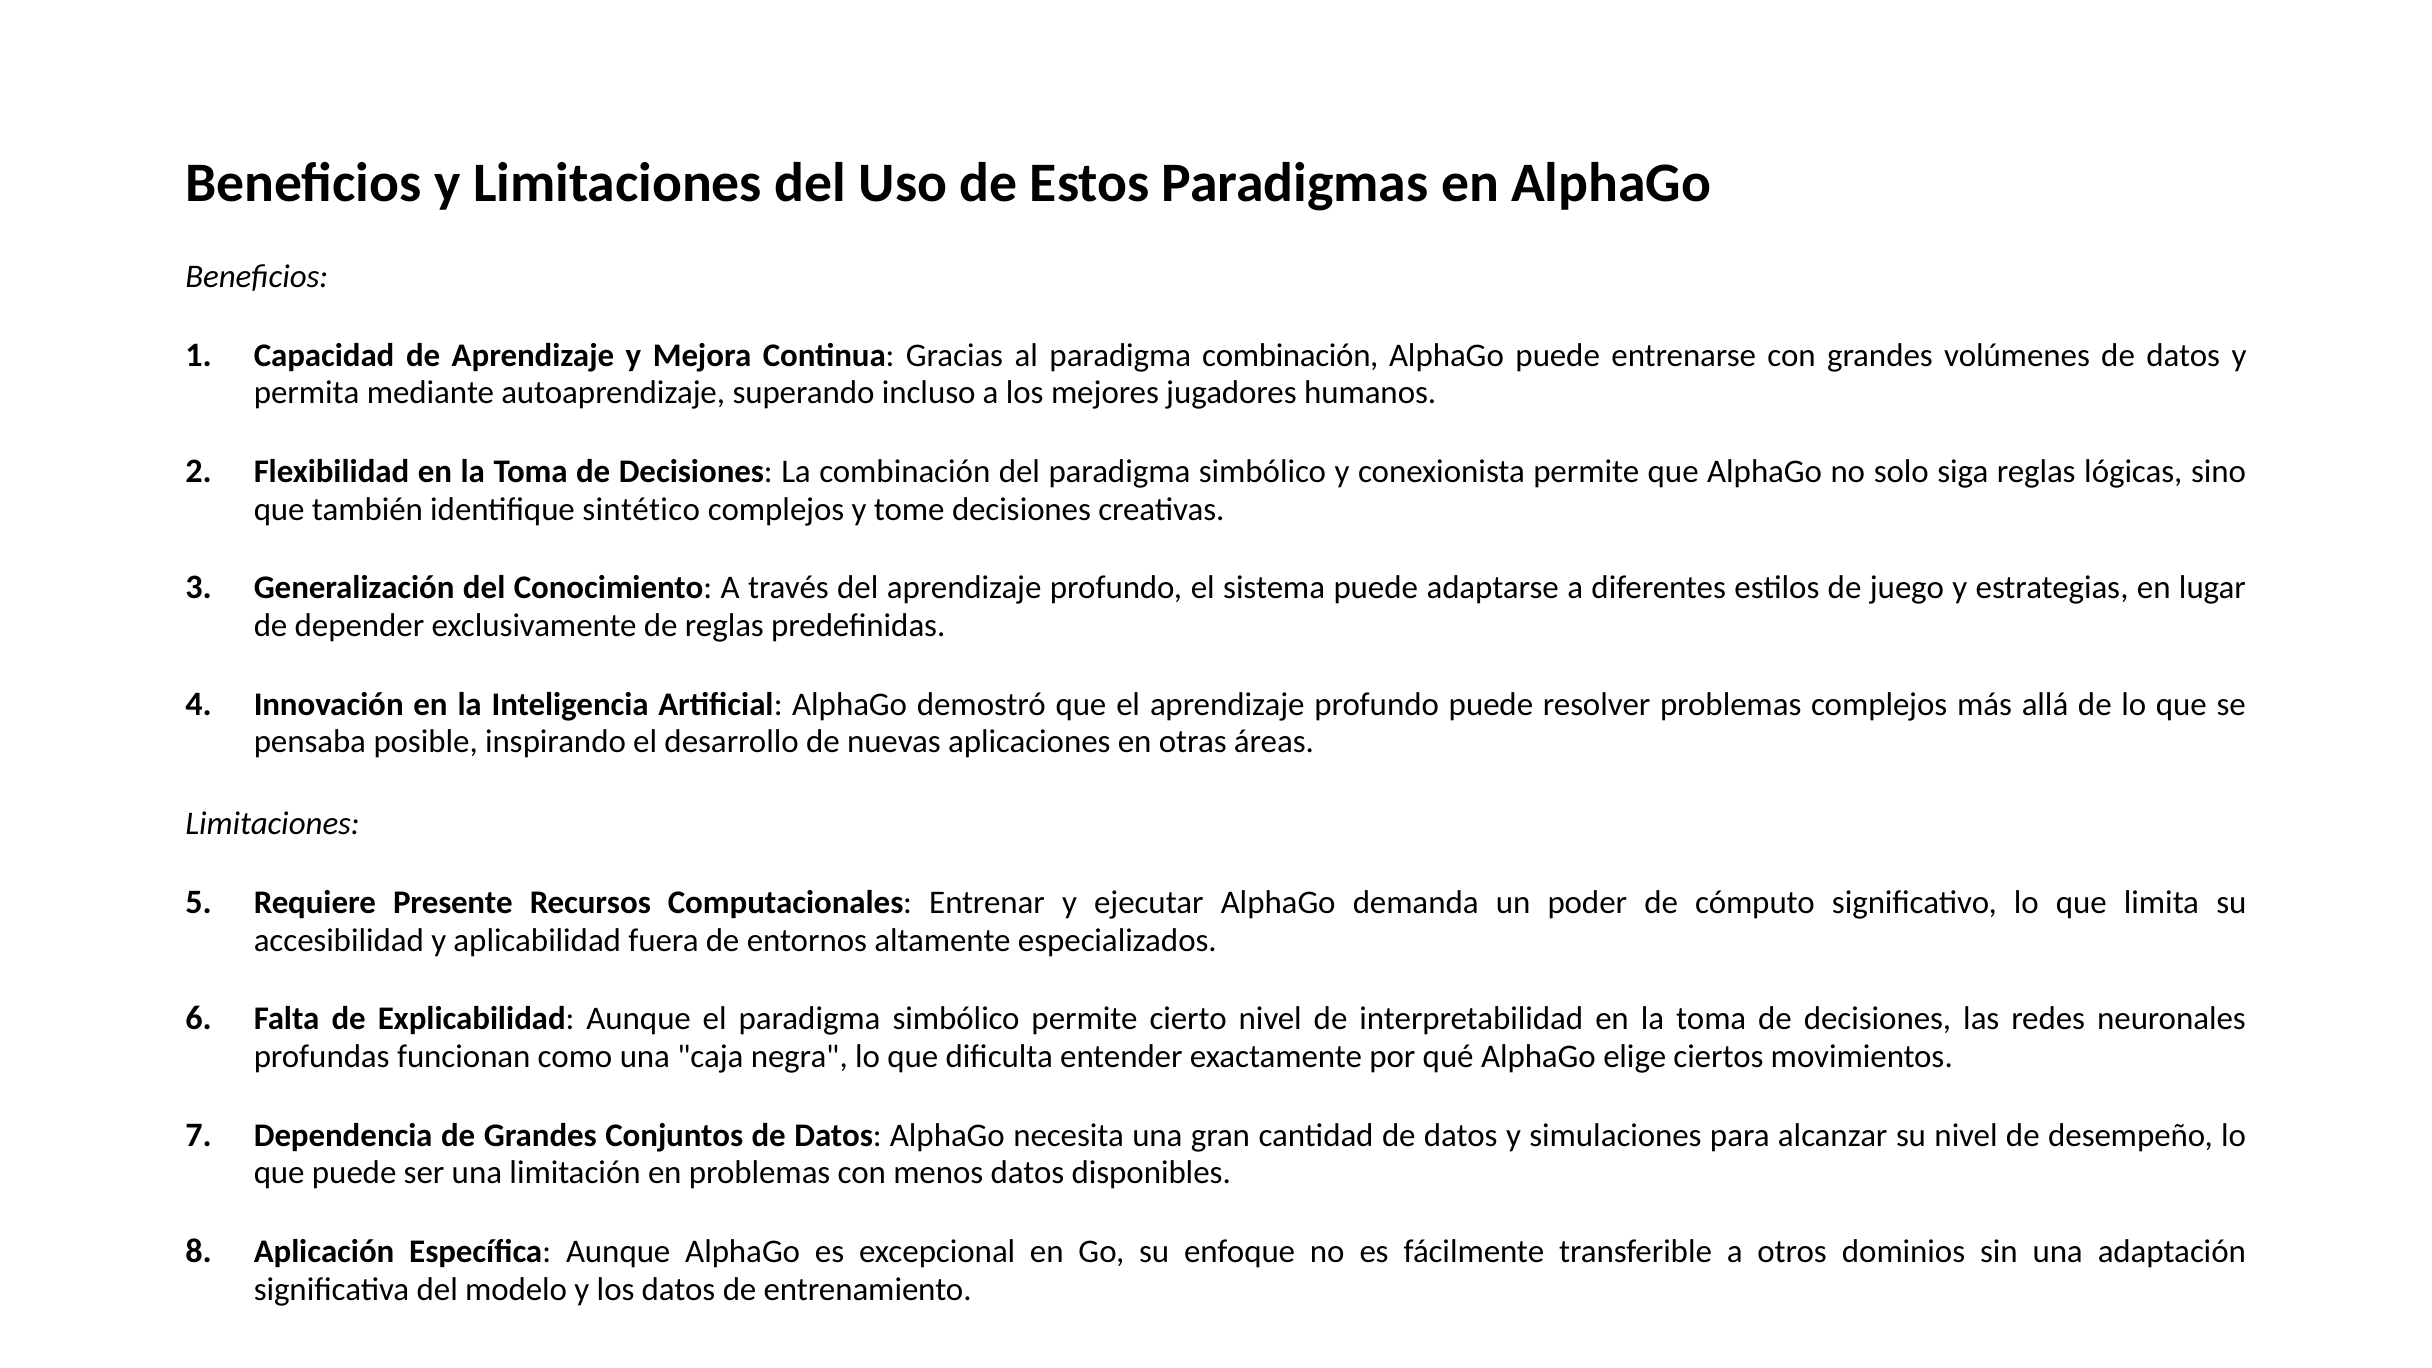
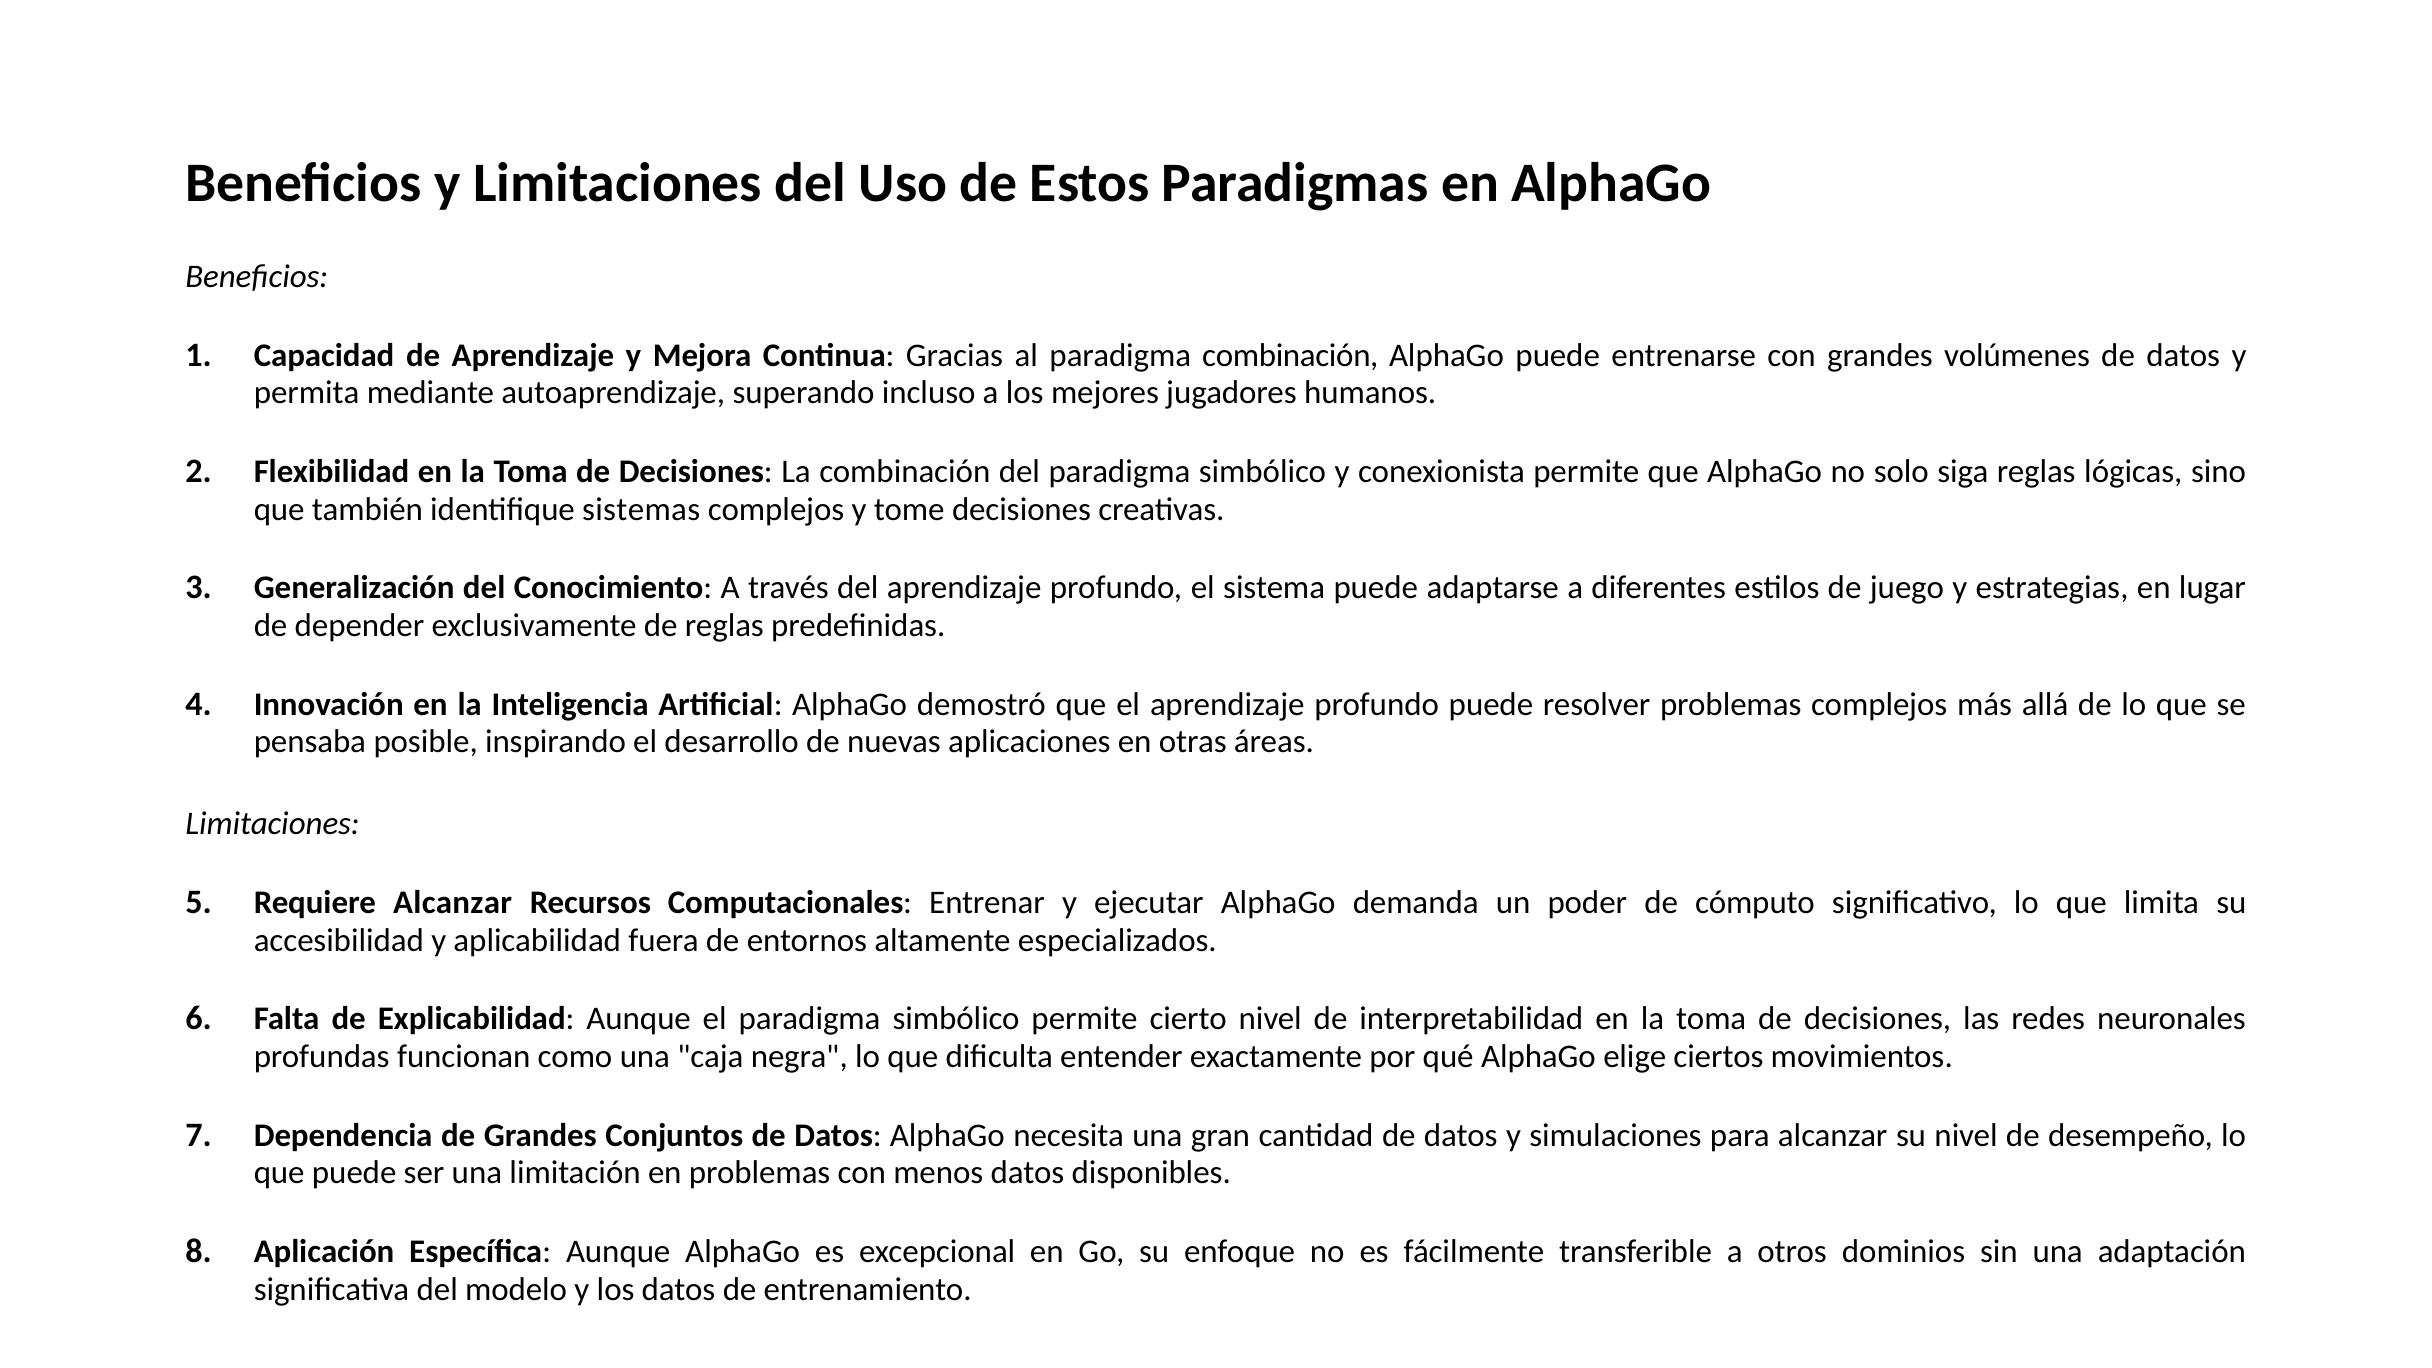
sintético: sintético -> sistemas
Requiere Presente: Presente -> Alcanzar
